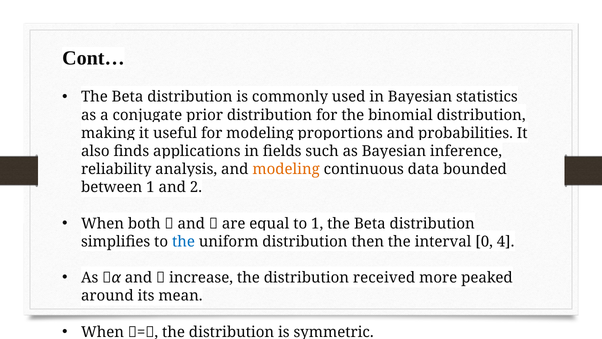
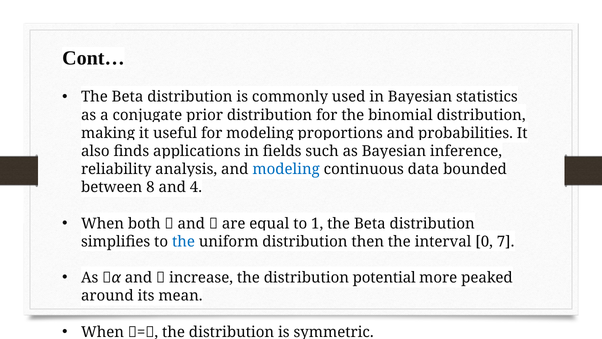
modeling at (286, 169) colour: orange -> blue
between 1: 1 -> 8
2: 2 -> 4
4: 4 -> 7
received: received -> potential
